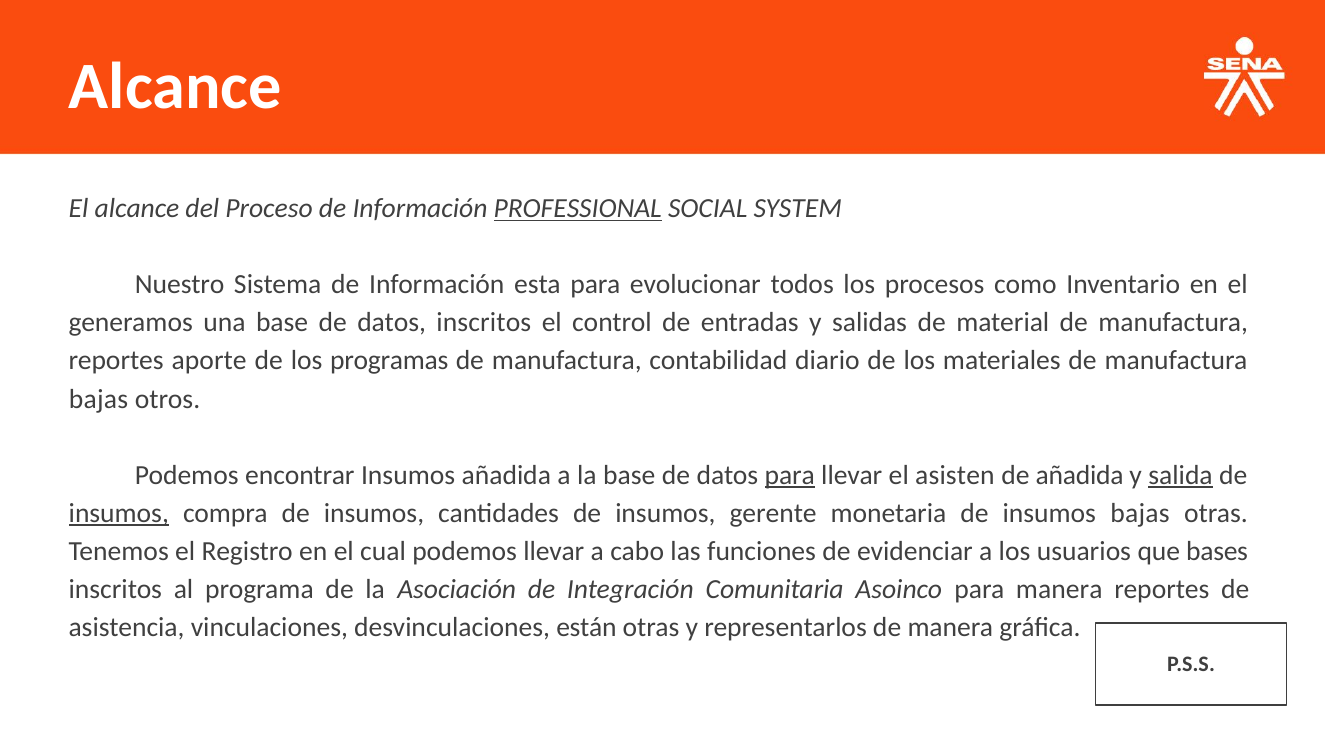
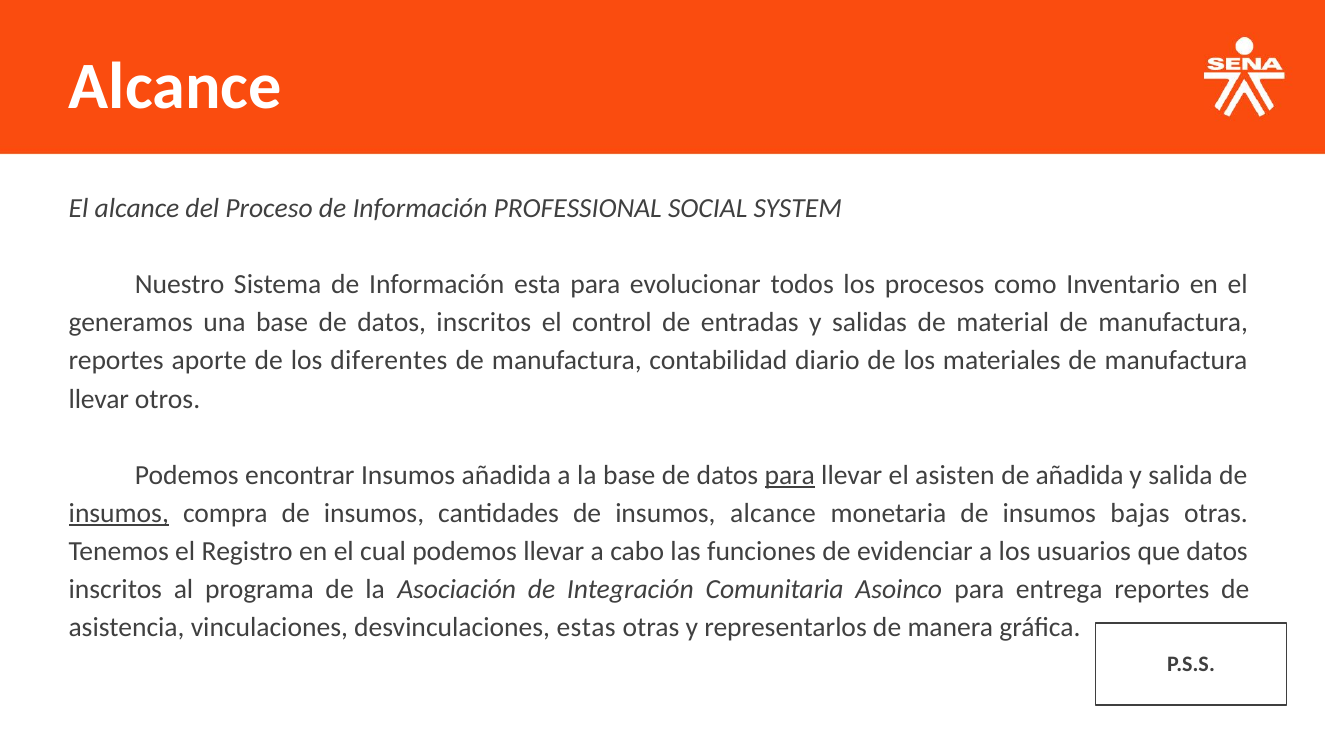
PROFESSIONAL underline: present -> none
programas: programas -> diferentes
bajas at (99, 399): bajas -> llevar
salida underline: present -> none
insumos gerente: gerente -> alcance
que bases: bases -> datos
para manera: manera -> entrega
están: están -> estas
